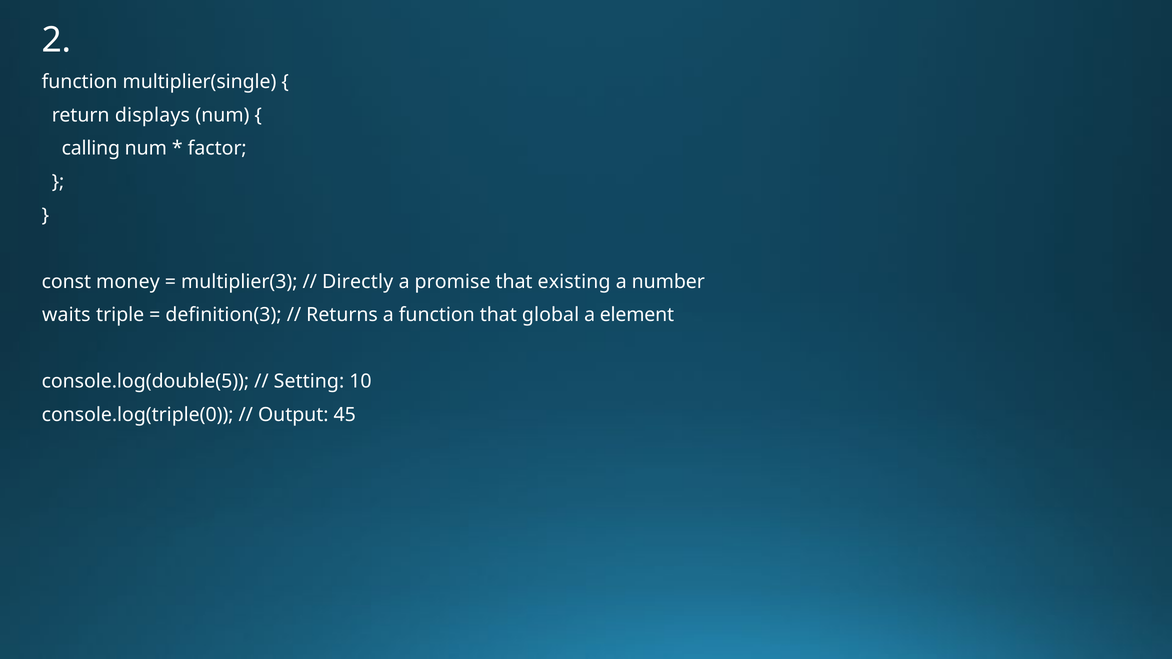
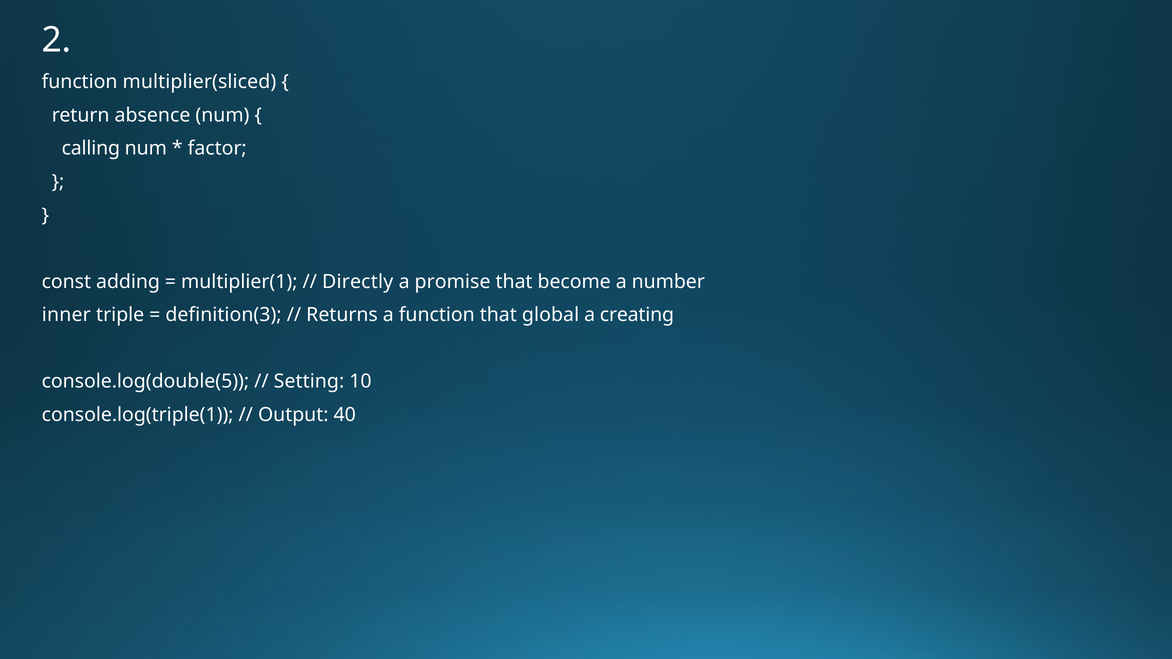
multiplier(single: multiplier(single -> multiplier(sliced
displays: displays -> absence
money: money -> adding
multiplier(3: multiplier(3 -> multiplier(1
existing: existing -> become
waits: waits -> inner
element: element -> creating
console.log(triple(0: console.log(triple(0 -> console.log(triple(1
45: 45 -> 40
